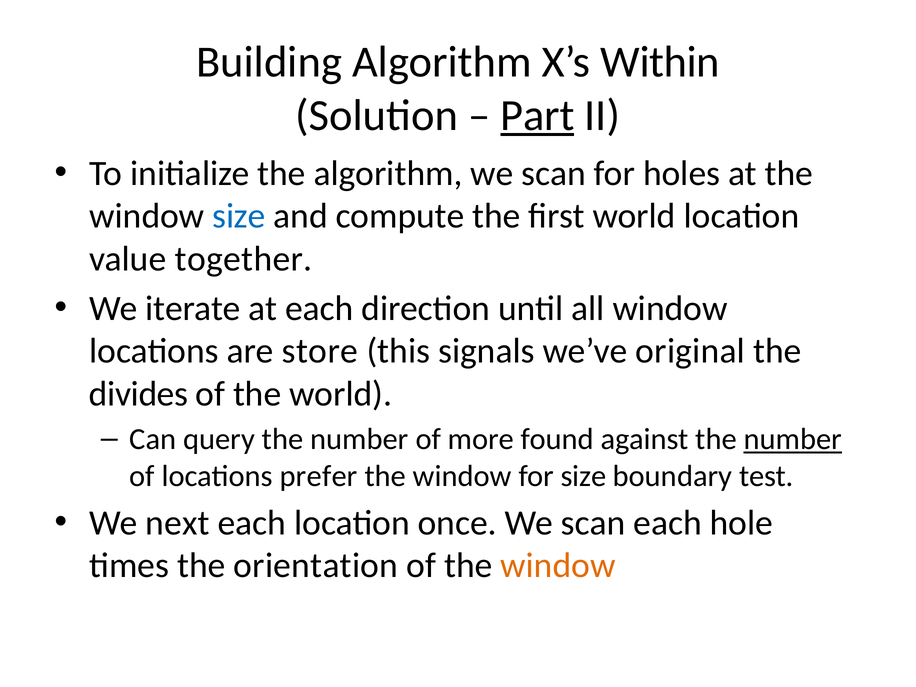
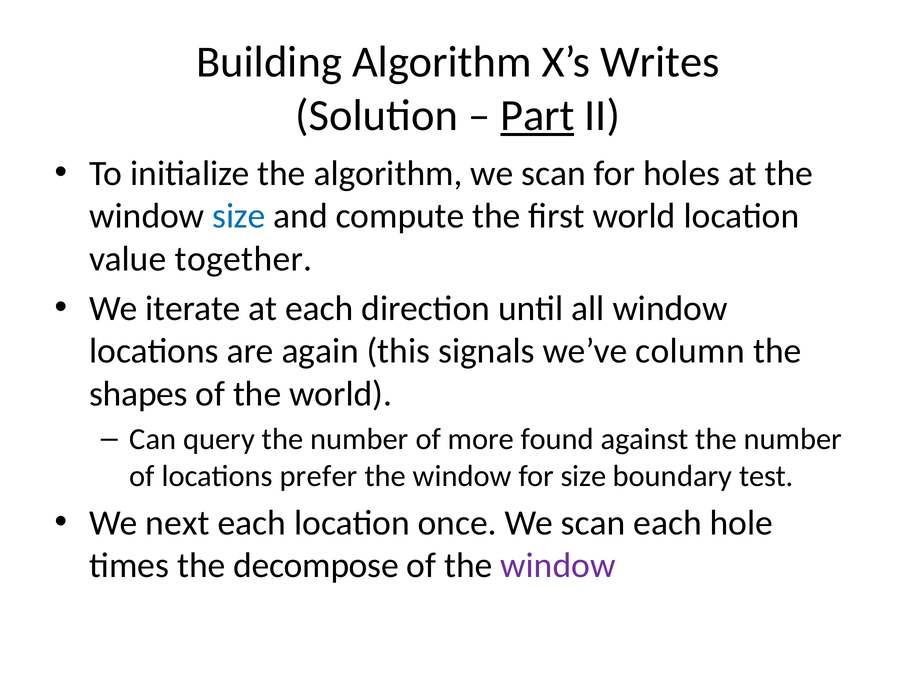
Within: Within -> Writes
store: store -> again
original: original -> column
divides: divides -> shapes
number at (793, 439) underline: present -> none
orientation: orientation -> decompose
window at (558, 566) colour: orange -> purple
